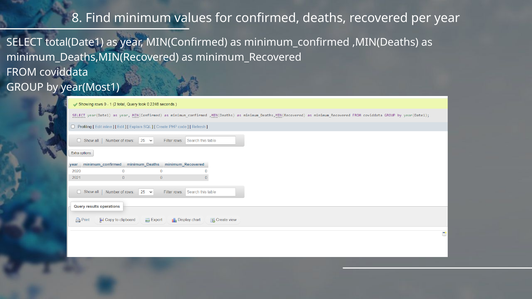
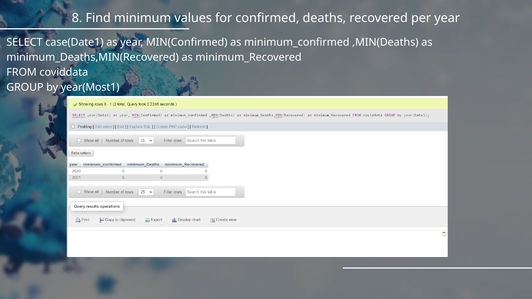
total(Date1: total(Date1 -> case(Date1
